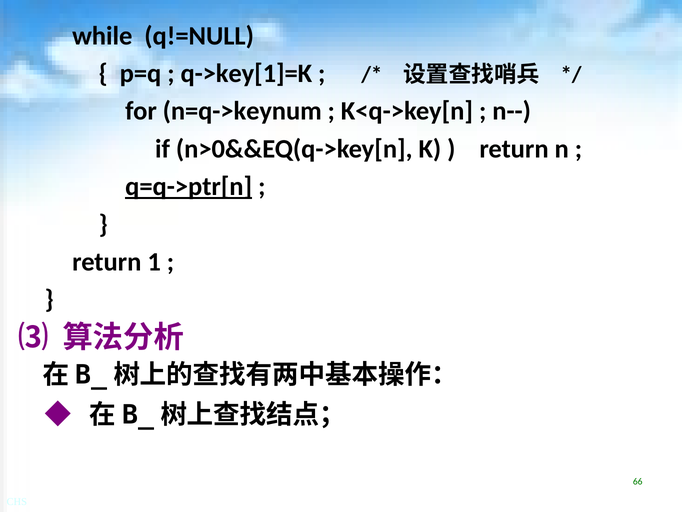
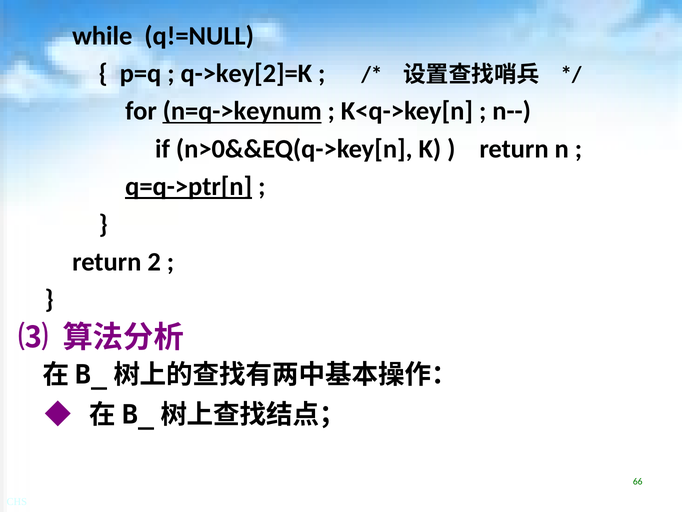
q->key[1]=K: q->key[1]=K -> q->key[2]=K
n=q->keynum underline: none -> present
1: 1 -> 2
